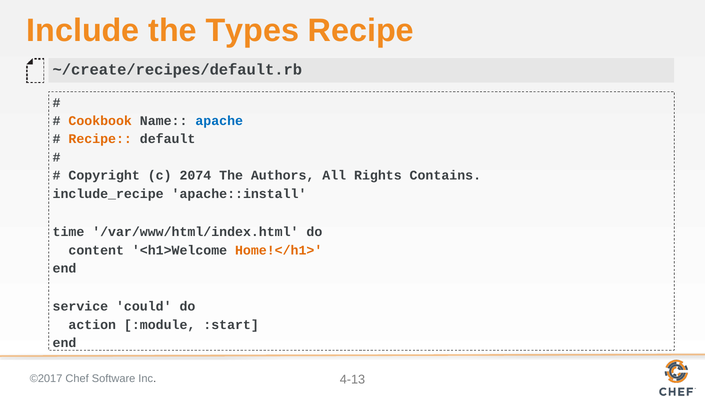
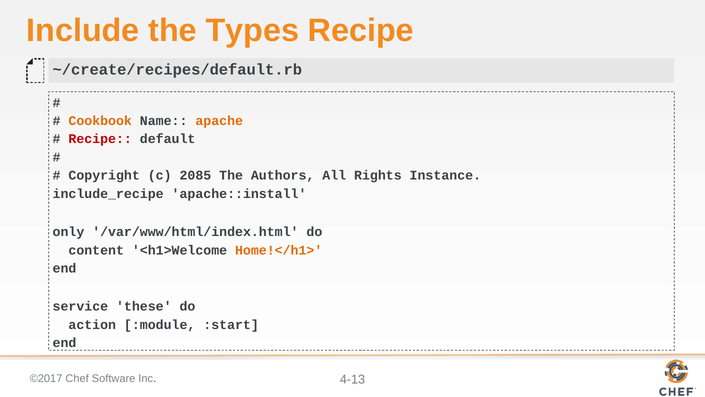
apache colour: blue -> orange
Recipe at (100, 139) colour: orange -> red
2074: 2074 -> 2085
Contains: Contains -> Instance
time: time -> only
could: could -> these
